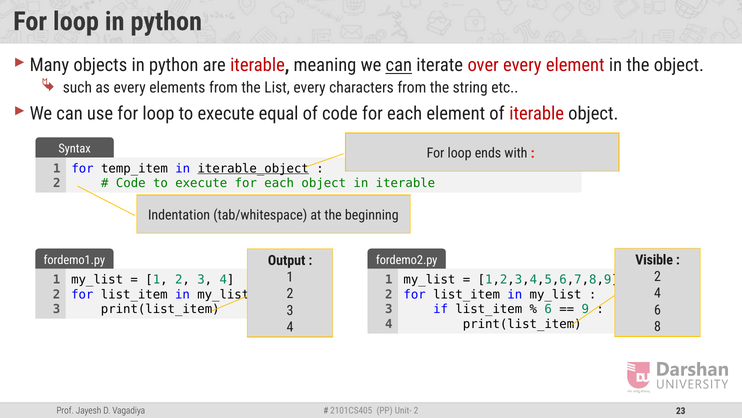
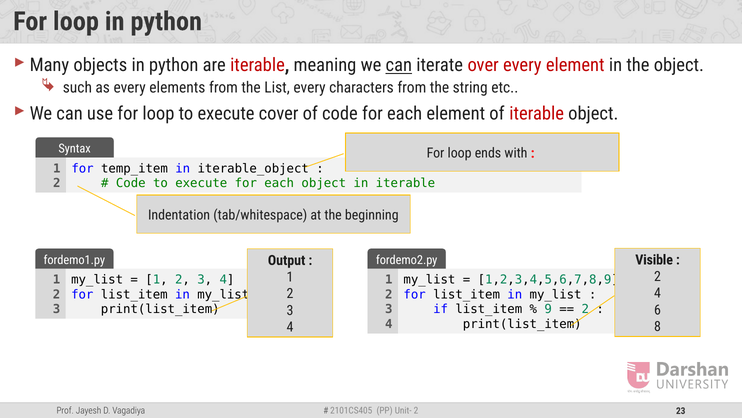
equal: equal -> cover
iterable_object underline: present -> none
6 at (548, 309): 6 -> 9
9 at (585, 309): 9 -> 2
